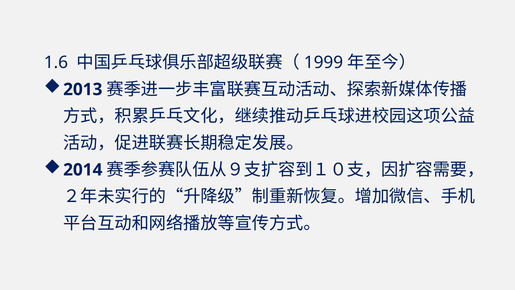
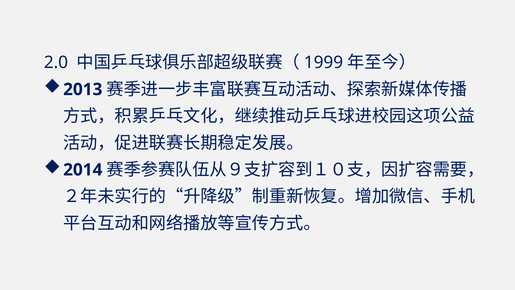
1.6: 1.6 -> 2.0
